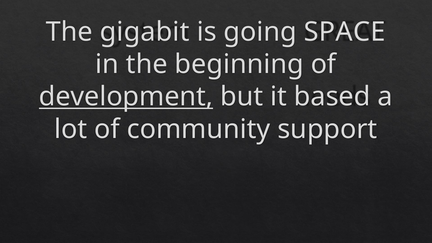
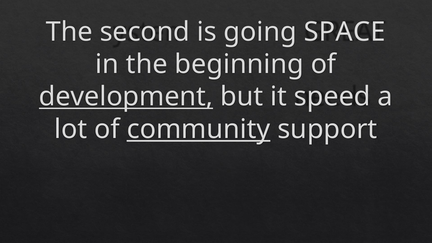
gigabit: gigabit -> second
based: based -> speed
community underline: none -> present
